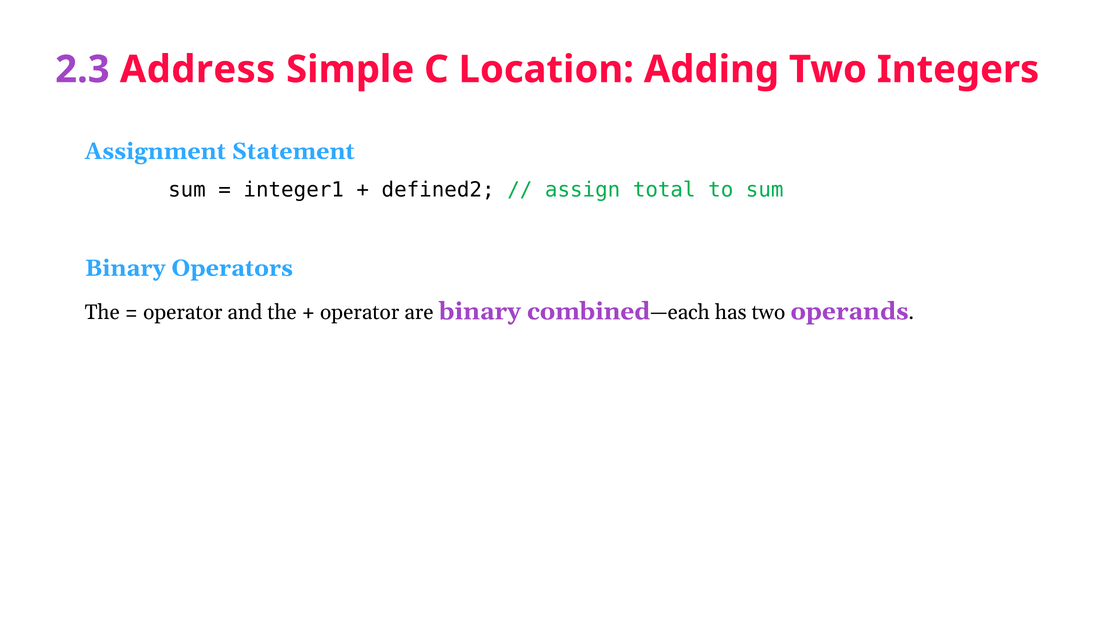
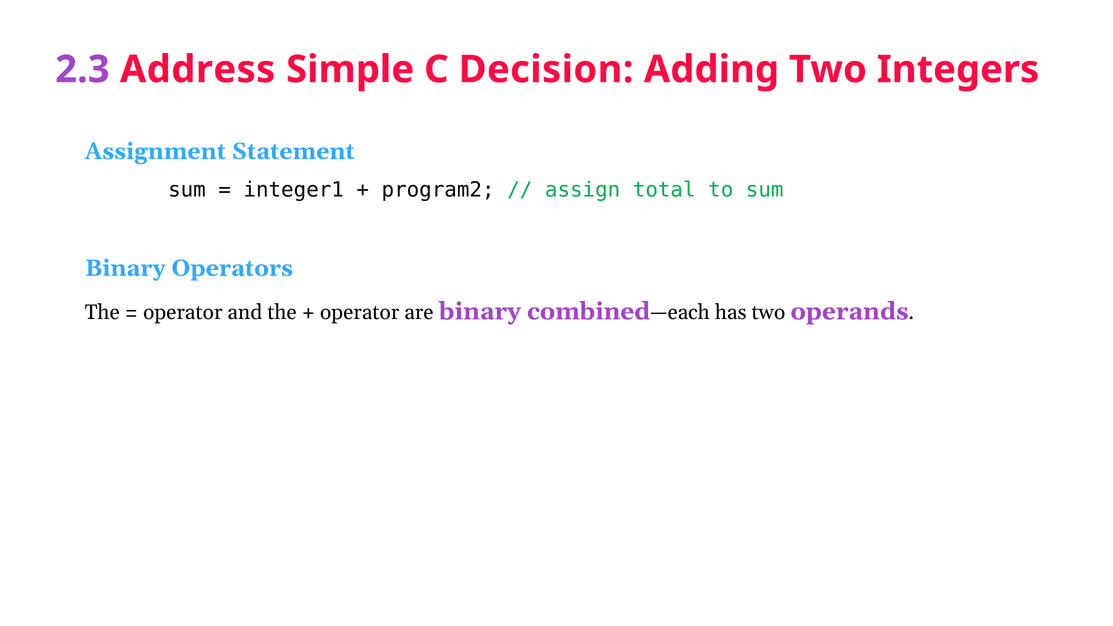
Location: Location -> Decision
defined2: defined2 -> program2
